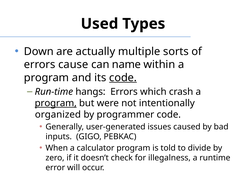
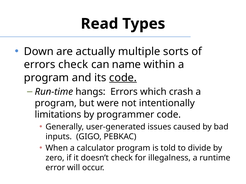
Used: Used -> Read
errors cause: cause -> check
program at (56, 103) underline: present -> none
organized: organized -> limitations
